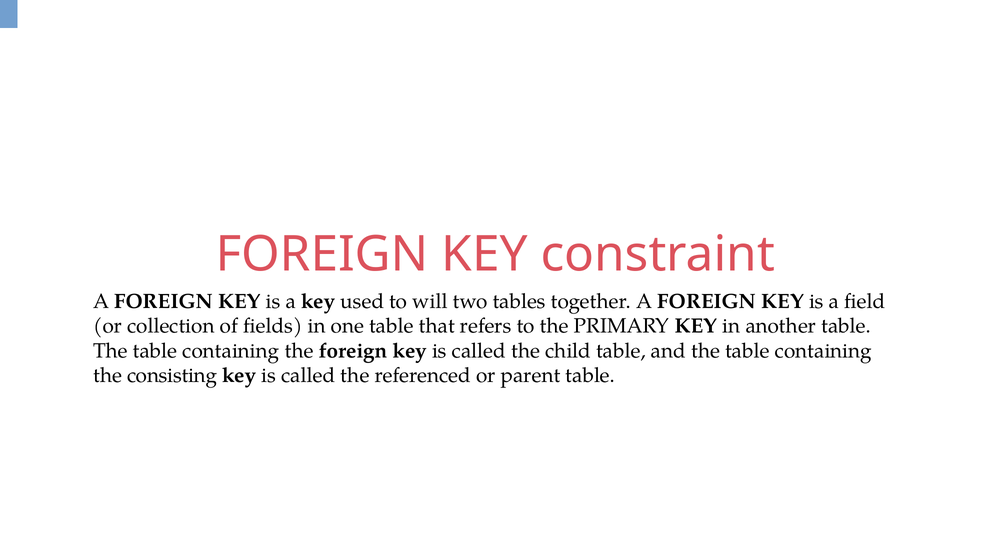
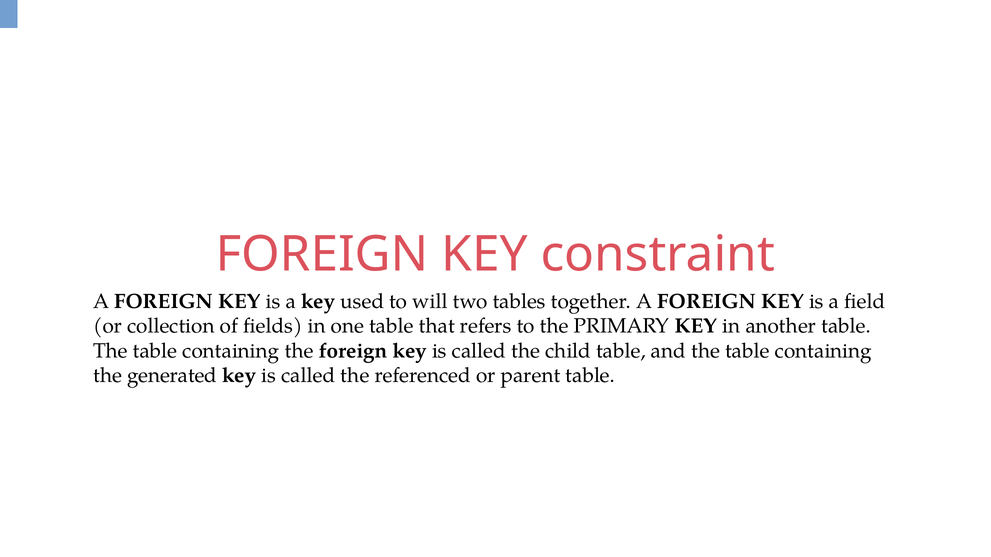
consisting: consisting -> generated
